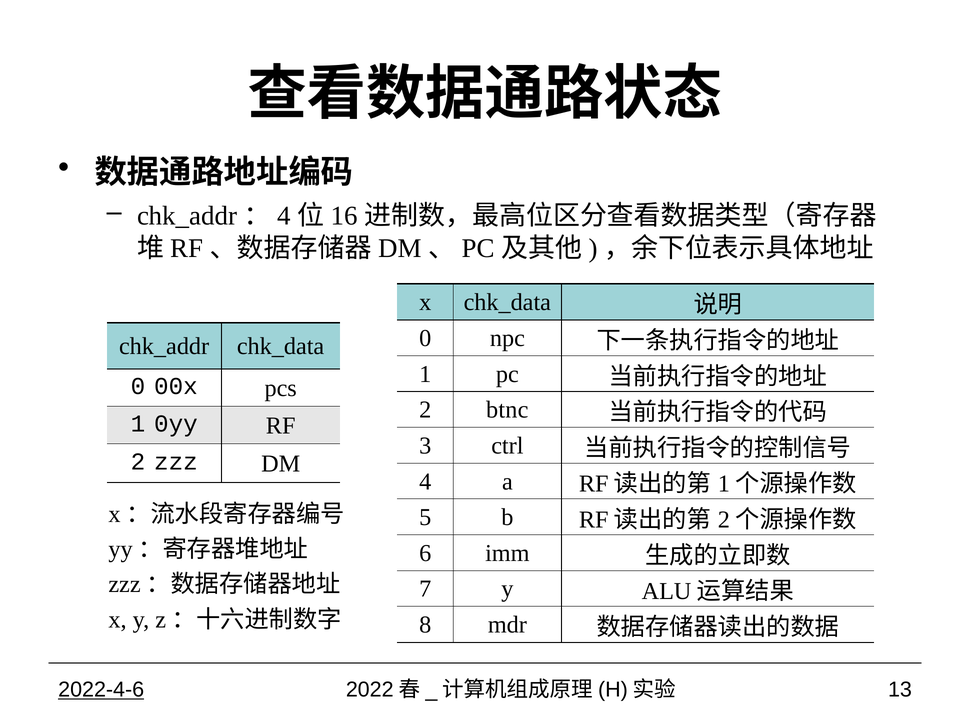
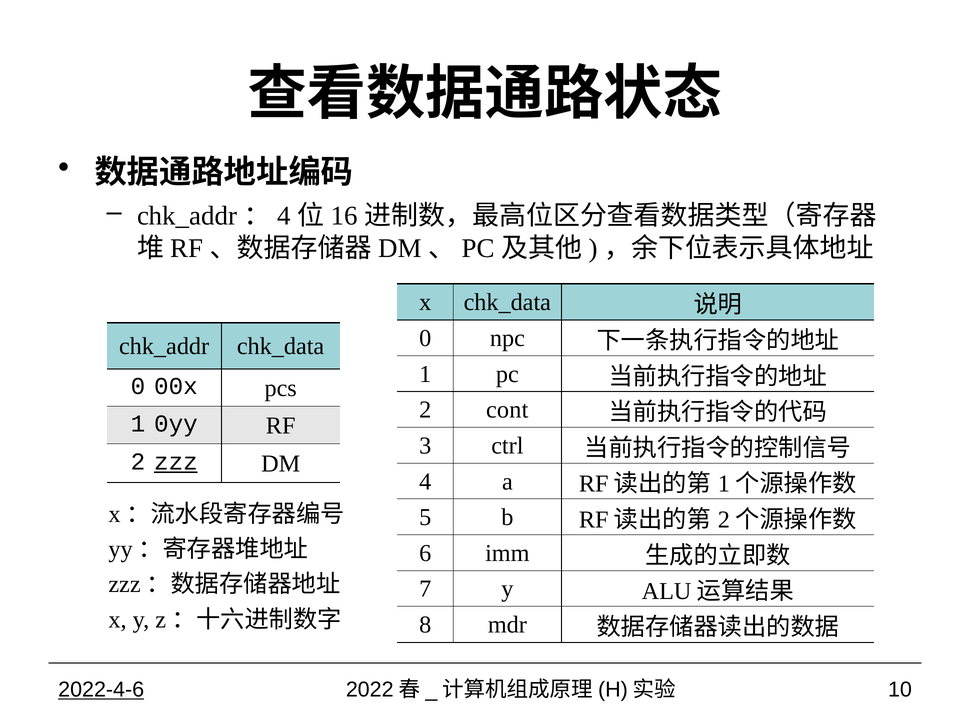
btnc: btnc -> cont
zzz underline: none -> present
13: 13 -> 10
